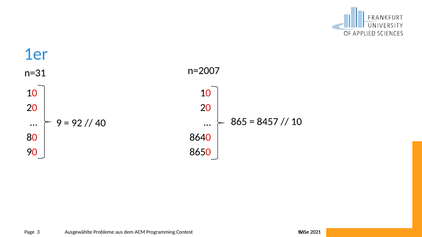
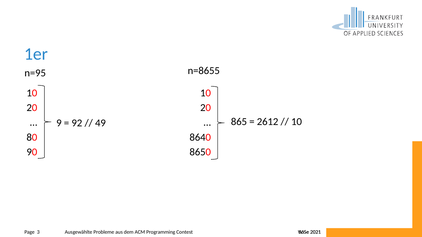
n=2007: n=2007 -> n=8655
n=31: n=31 -> n=95
40: 40 -> 49
8457: 8457 -> 2612
